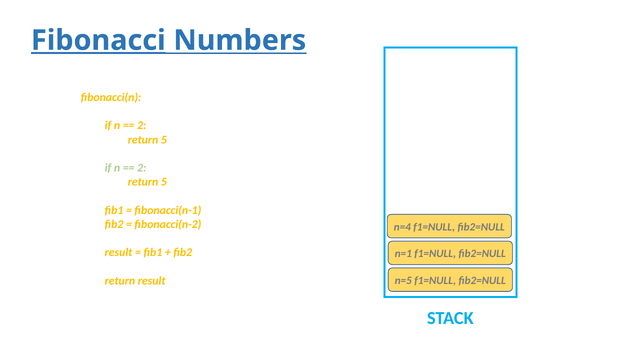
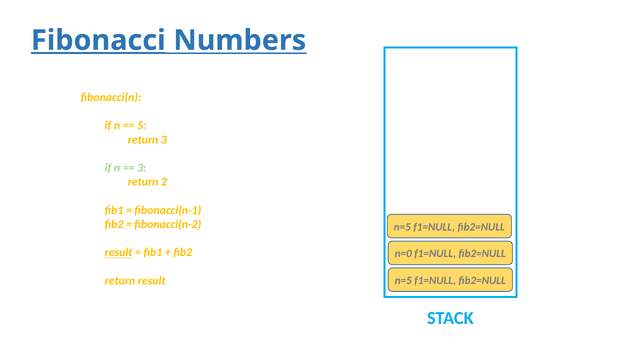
2 at (142, 126): 2 -> 5
5 at (164, 140): 5 -> 3
2 at (142, 168): 2 -> 3
5 at (164, 182): 5 -> 2
n=4 at (402, 227): n=4 -> n=5
result at (119, 253) underline: none -> present
n=1: n=1 -> n=0
